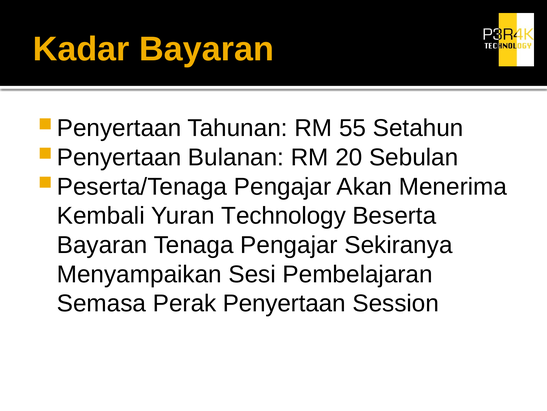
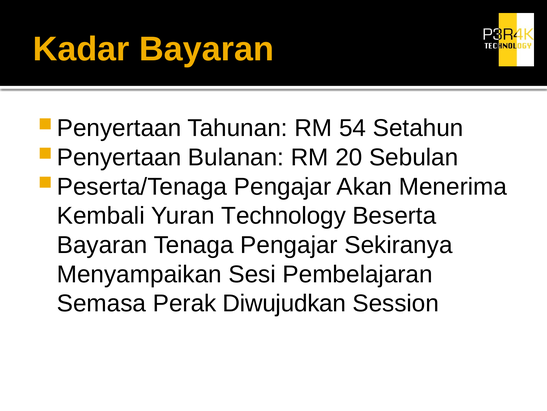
55: 55 -> 54
Penyertaan: Penyertaan -> Diwujudkan
